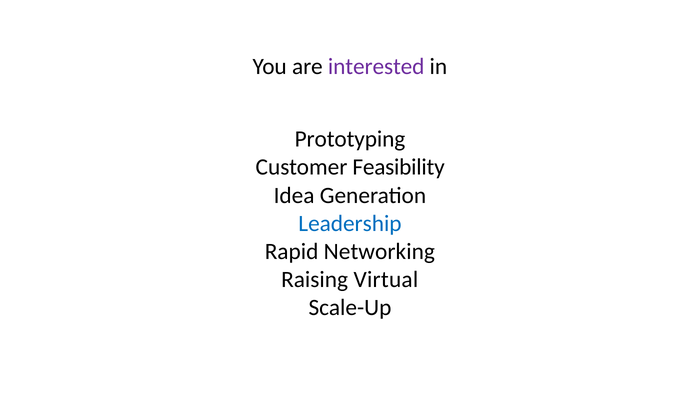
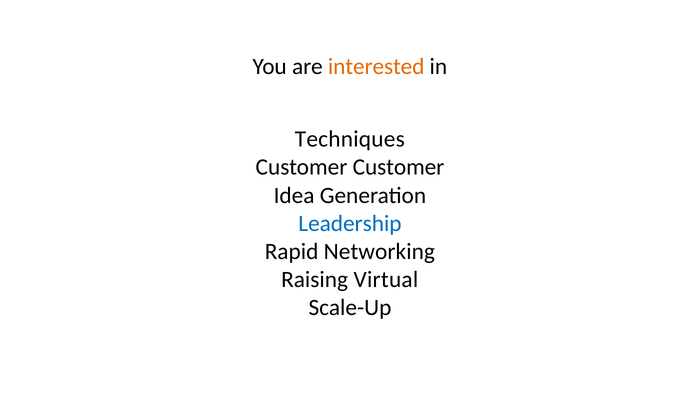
interested colour: purple -> orange
Prototyping: Prototyping -> Techniques
Customer Feasibility: Feasibility -> Customer
